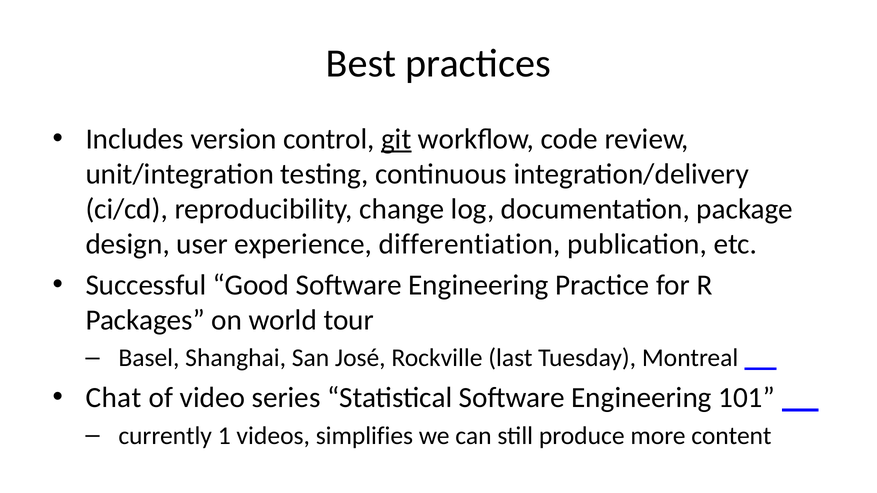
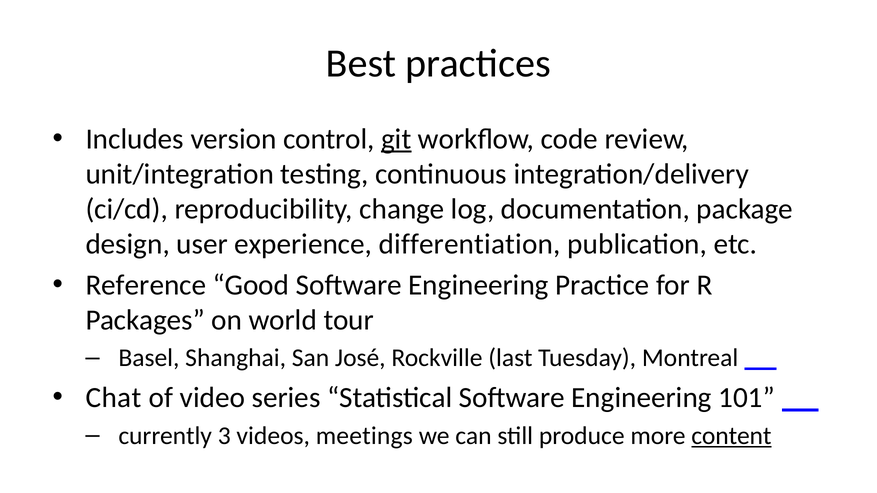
Successful: Successful -> Reference
1: 1 -> 3
simplifies: simplifies -> meetings
content underline: none -> present
